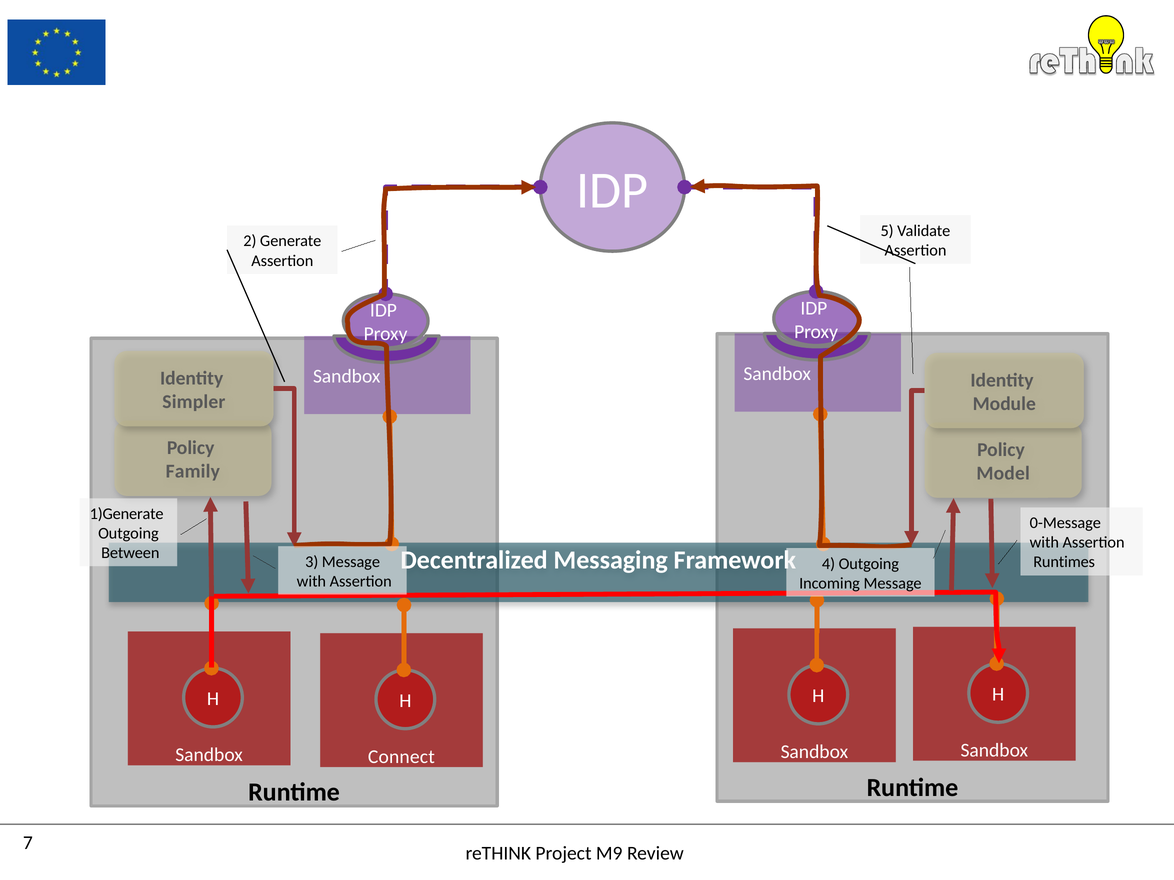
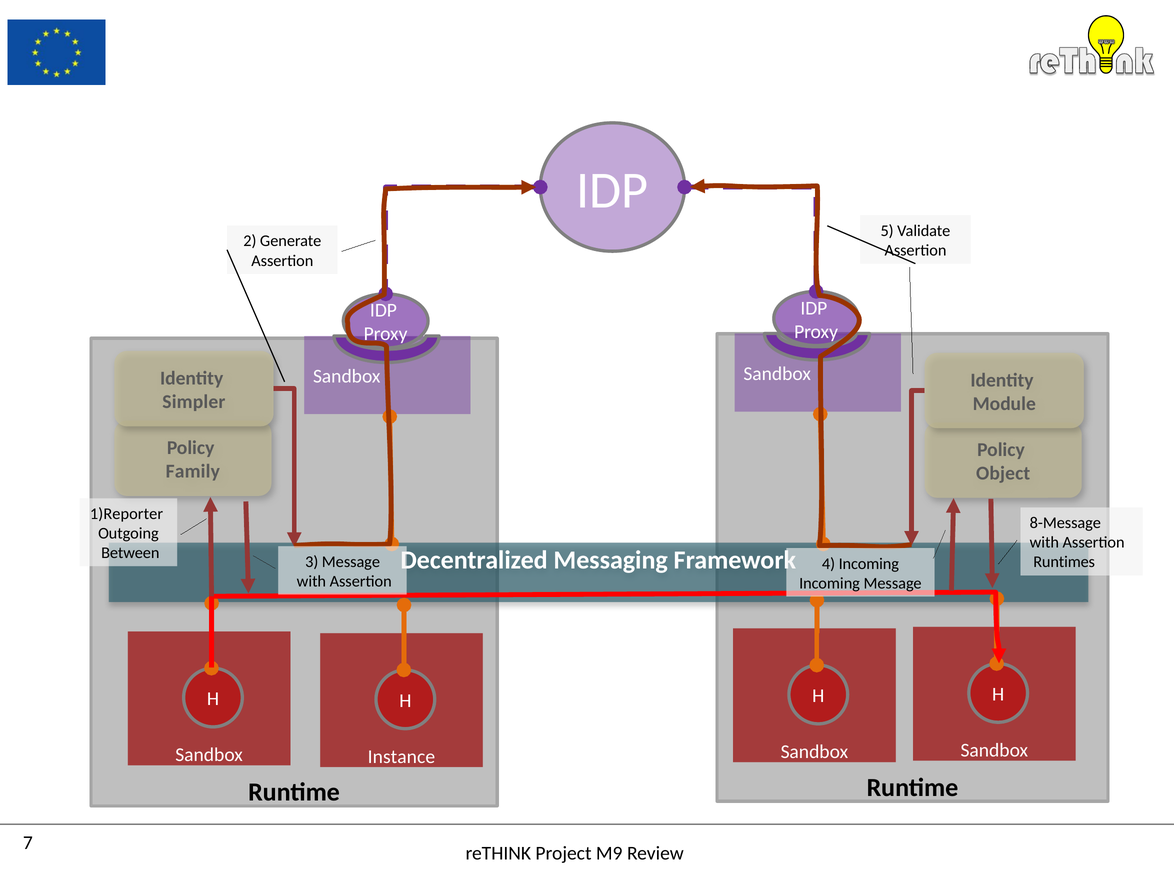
Model: Model -> Object
1)Generate: 1)Generate -> 1)Reporter
0-Message: 0-Message -> 8-Message
4 Outgoing: Outgoing -> Incoming
Connect: Connect -> Instance
